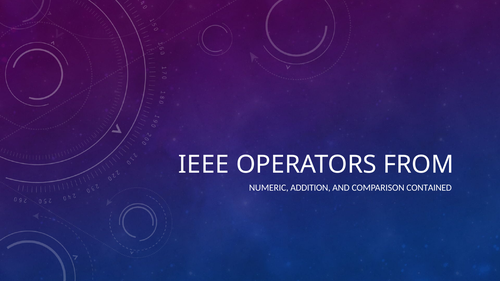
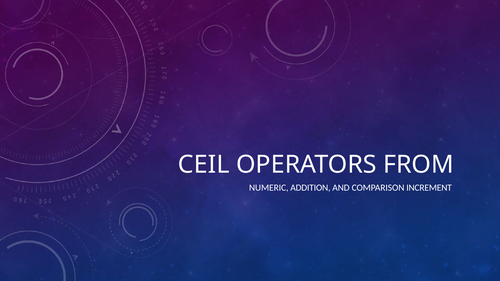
IEEE: IEEE -> CEIL
CONTAINED: CONTAINED -> INCREMENT
